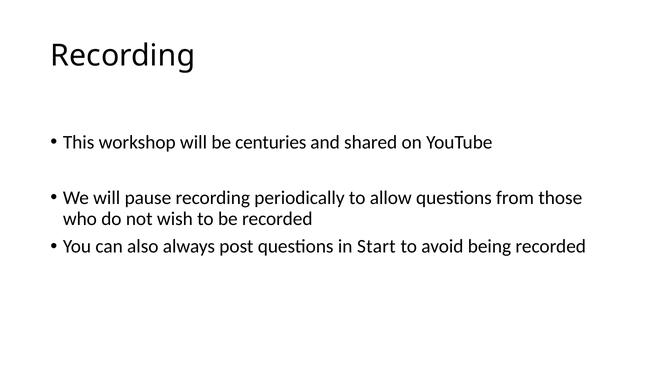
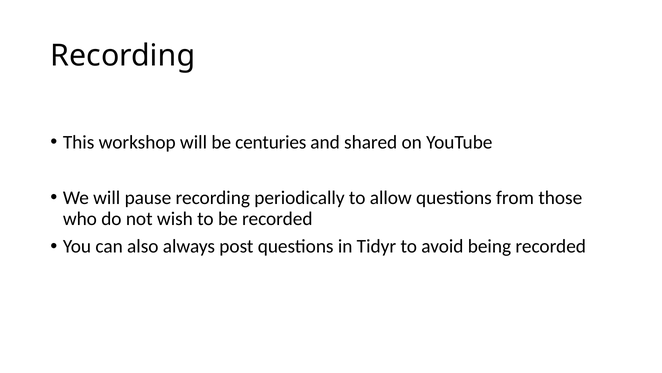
Start: Start -> Tidyr
